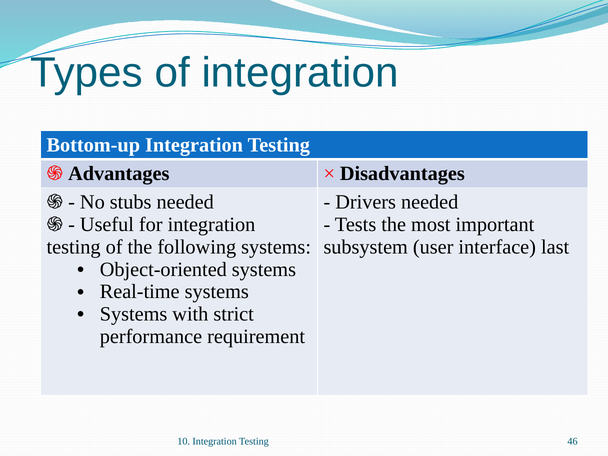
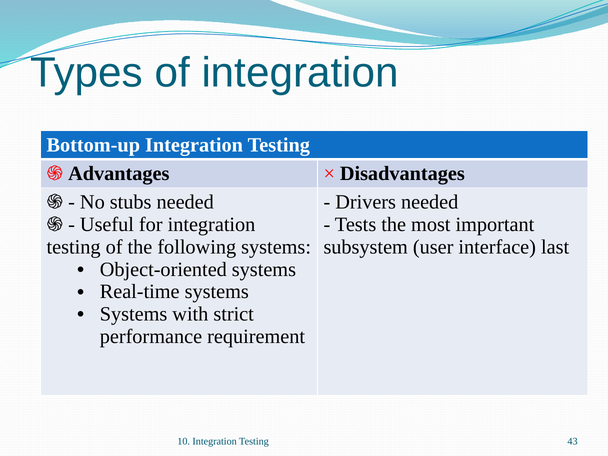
46: 46 -> 43
